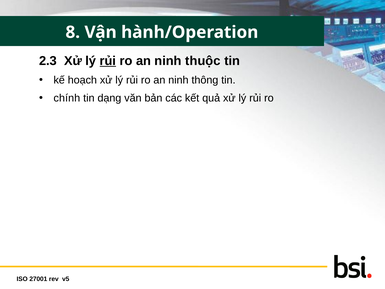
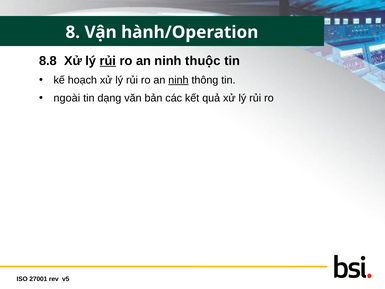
2.3: 2.3 -> 8.8
ninh at (178, 80) underline: none -> present
chính: chính -> ngoài
